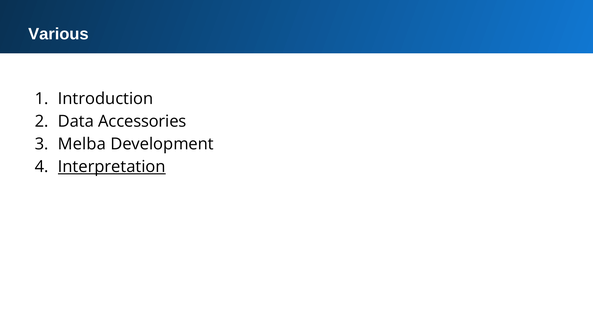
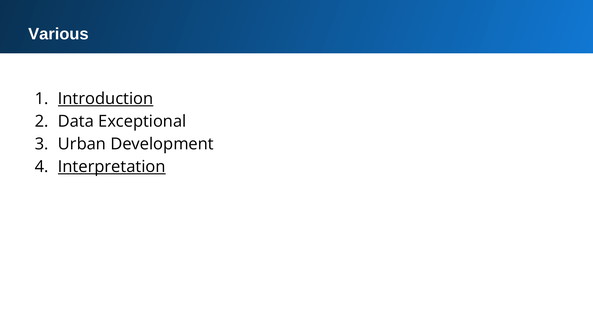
Introduction underline: none -> present
Accessories: Accessories -> Exceptional
Melba: Melba -> Urban
